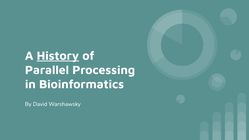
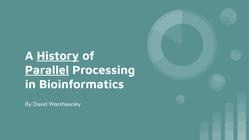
Parallel underline: none -> present
